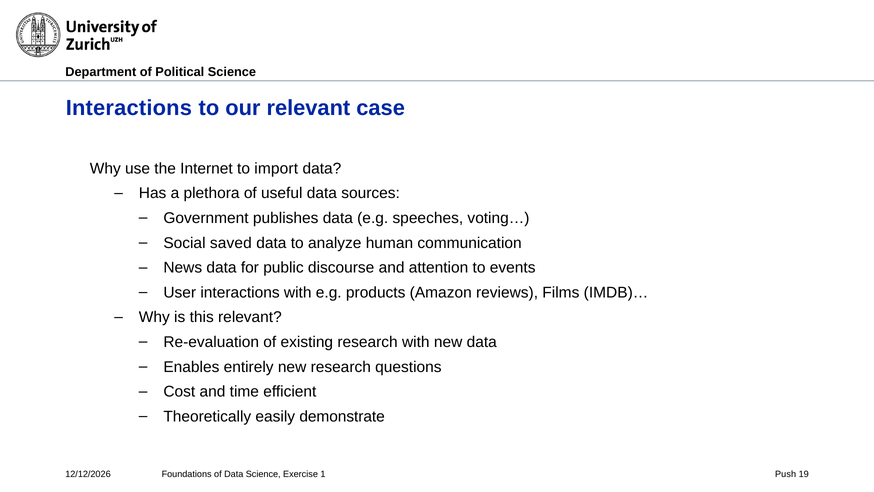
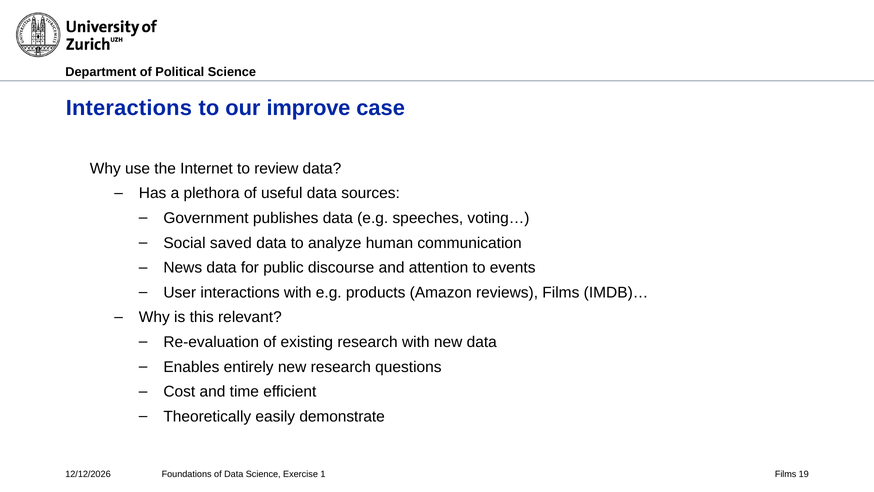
our relevant: relevant -> improve
import: import -> review
1 Push: Push -> Films
